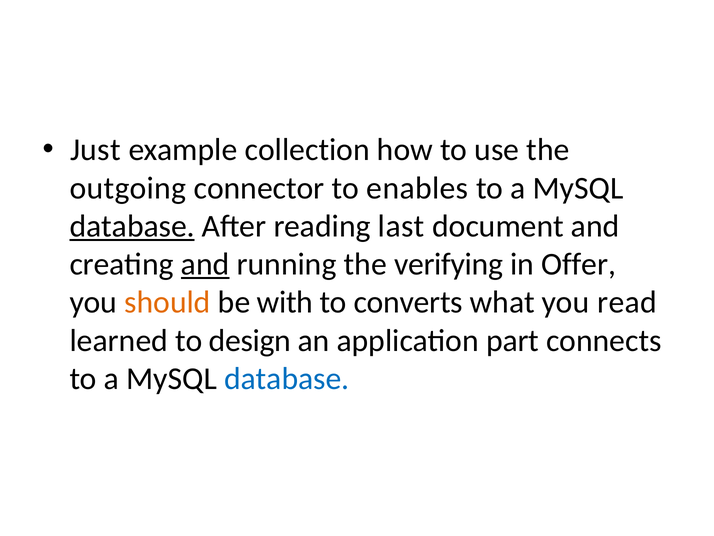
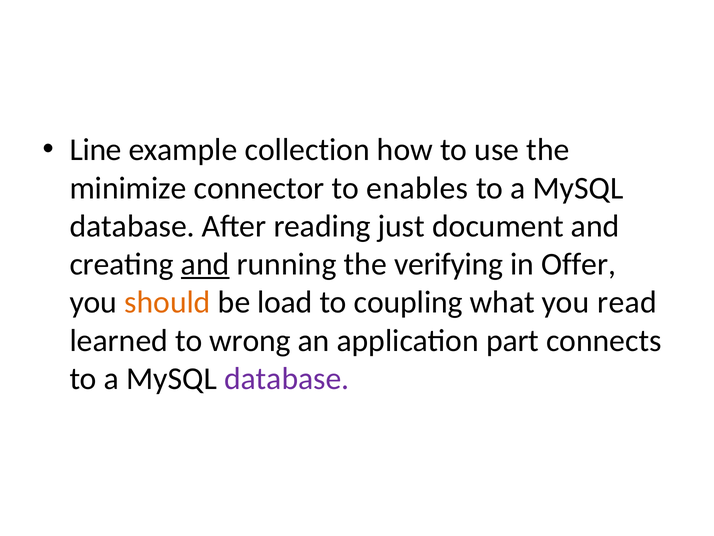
Just: Just -> Line
outgoing: outgoing -> minimize
database at (132, 226) underline: present -> none
last: last -> just
with: with -> load
converts: converts -> coupling
design: design -> wrong
database at (287, 378) colour: blue -> purple
